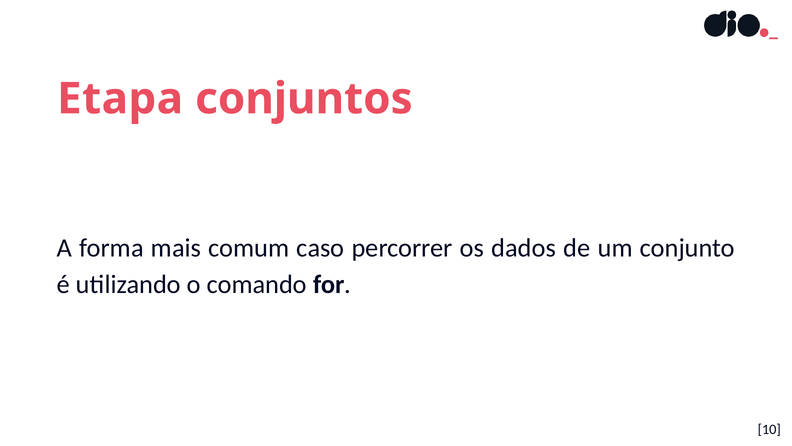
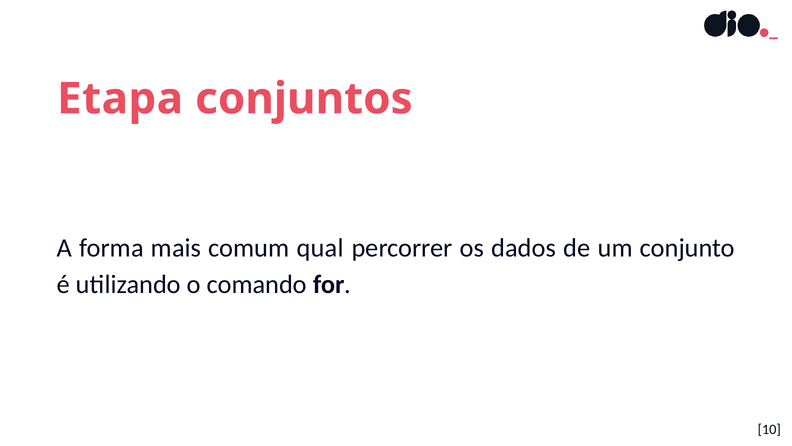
caso: caso -> qual
